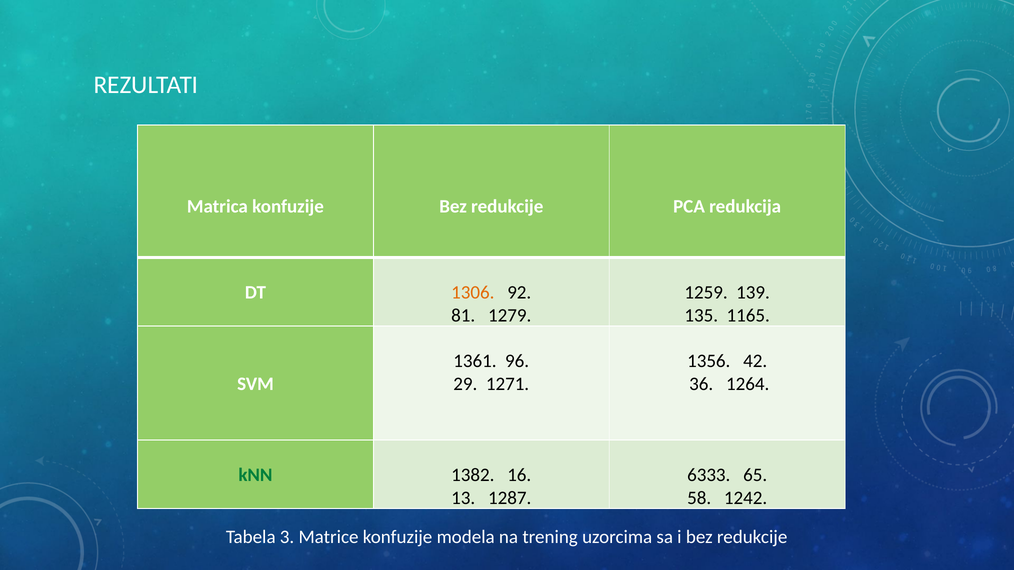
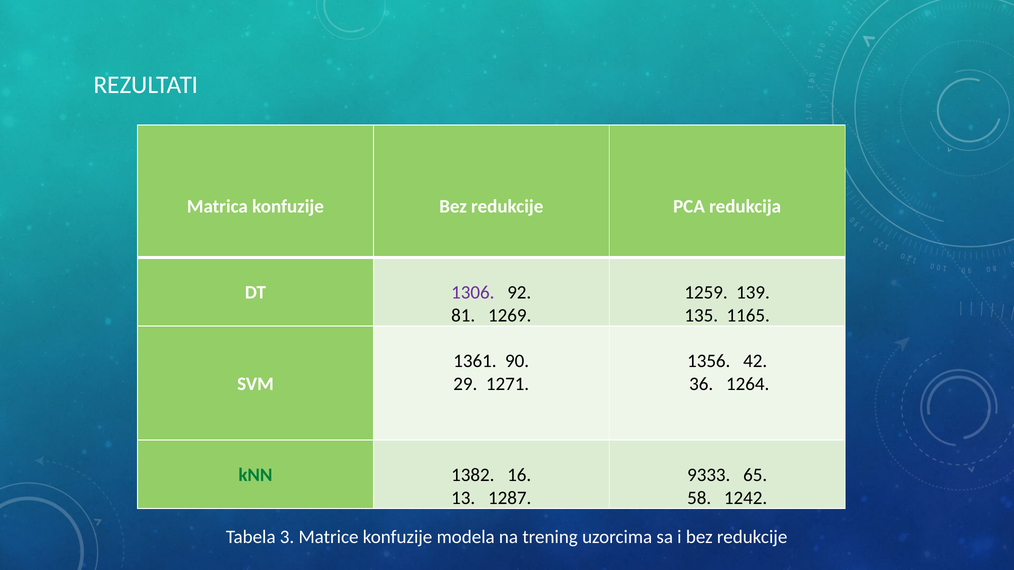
1306 colour: orange -> purple
1279: 1279 -> 1269
96: 96 -> 90
6333: 6333 -> 9333
